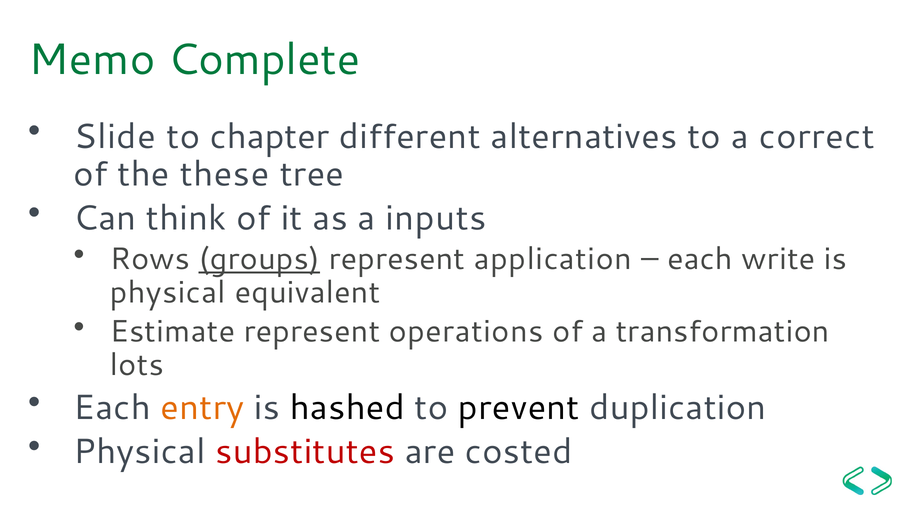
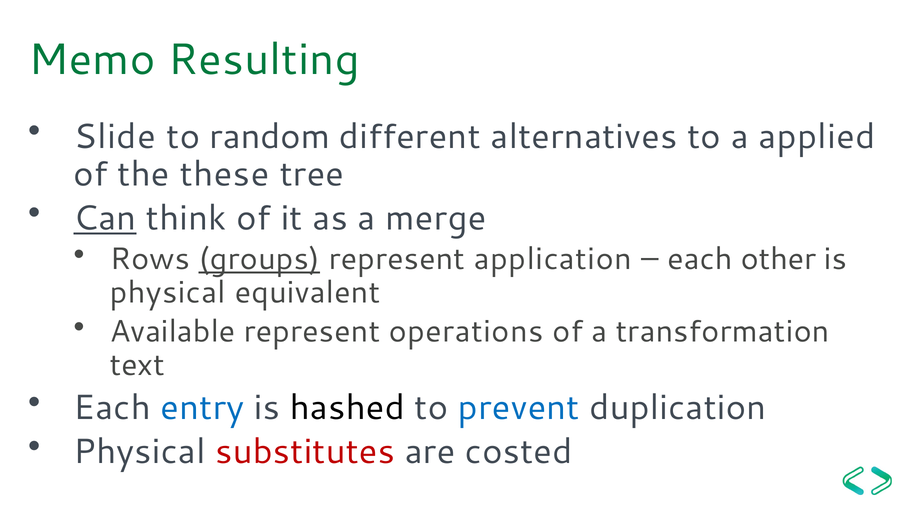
Complete: Complete -> Resulting
chapter: chapter -> random
correct: correct -> applied
Can underline: none -> present
inputs: inputs -> merge
write: write -> other
Estimate: Estimate -> Available
lots: lots -> text
entry colour: orange -> blue
prevent colour: black -> blue
